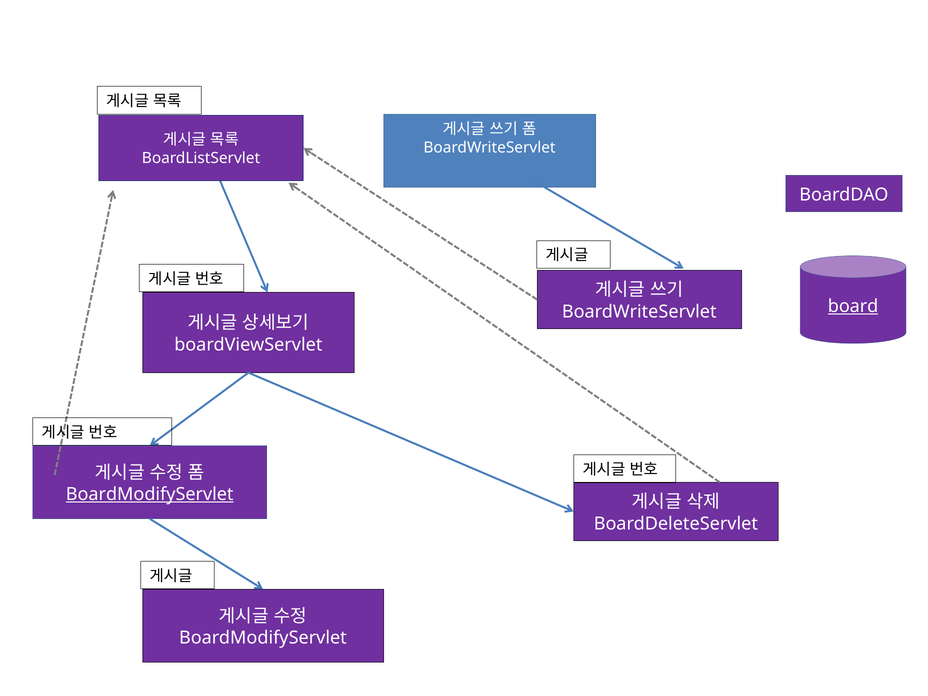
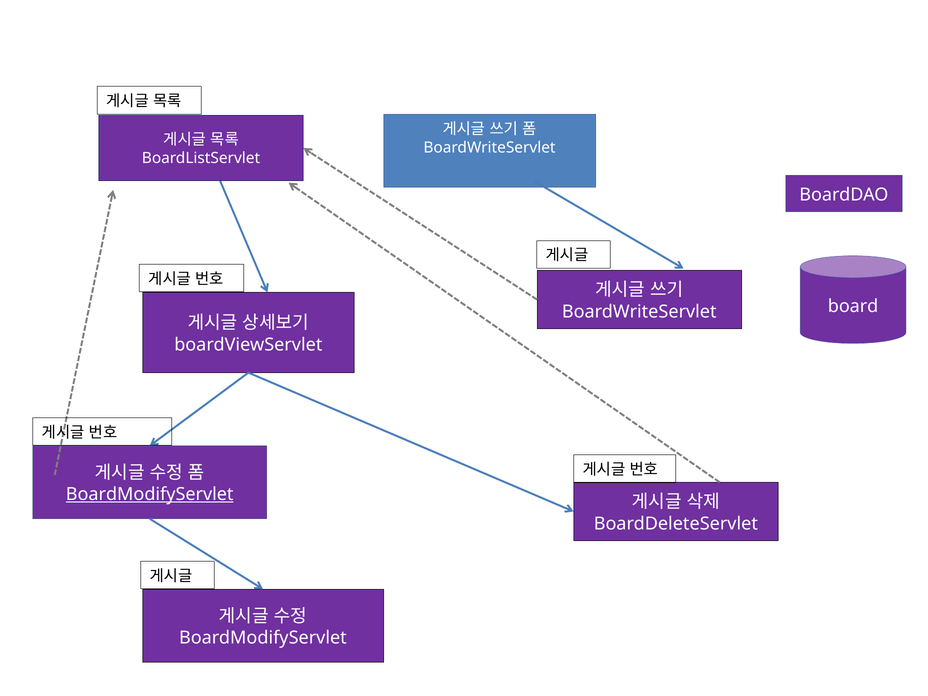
board underline: present -> none
